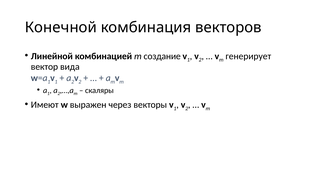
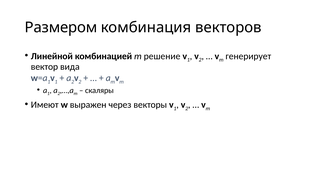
Конечной: Конечной -> Размером
создание: создание -> решение
